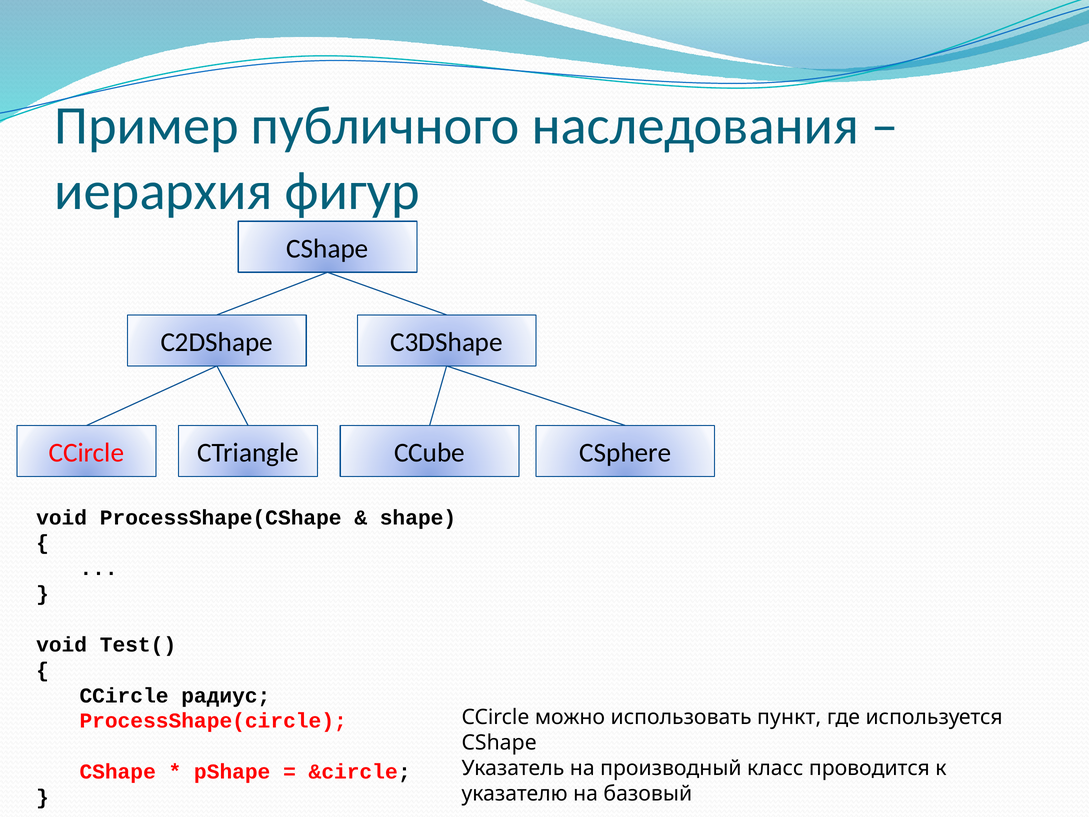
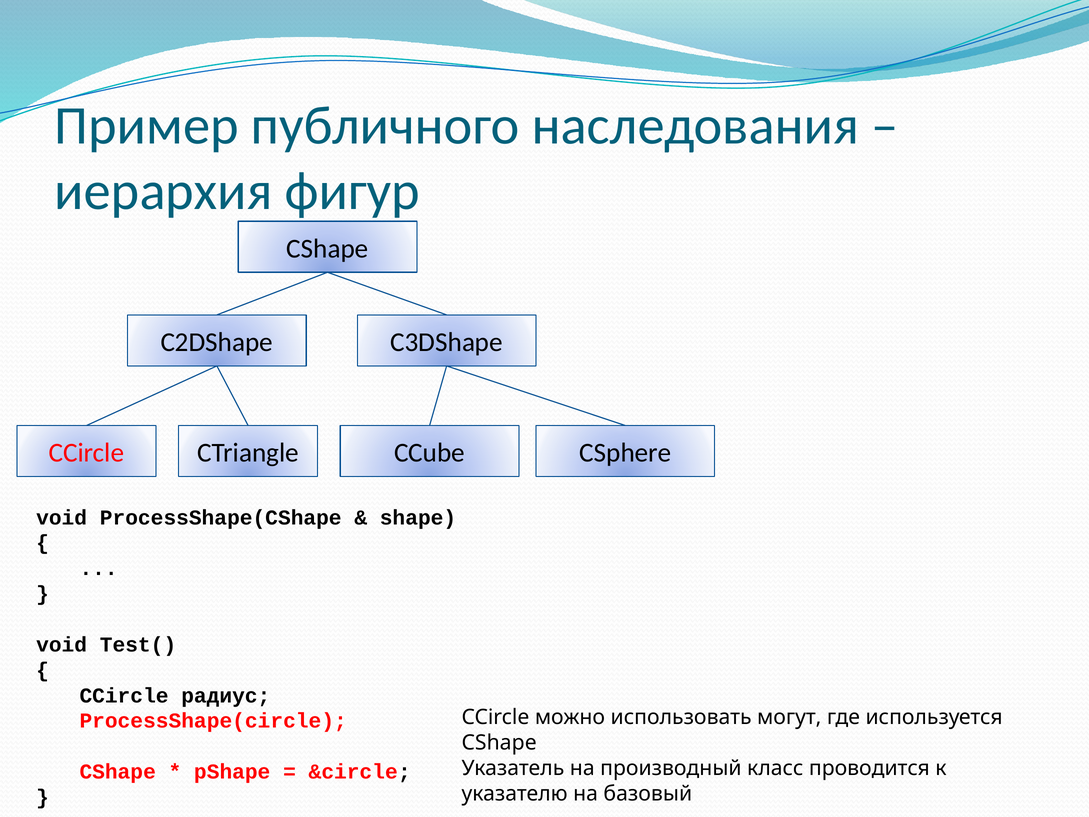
пункт: пункт -> могут
